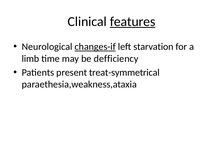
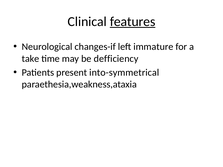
changes-if underline: present -> none
starvation: starvation -> immature
limb: limb -> take
treat-symmetrical: treat-symmetrical -> into-symmetrical
